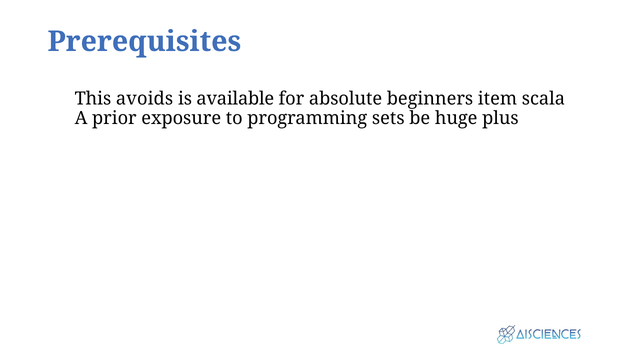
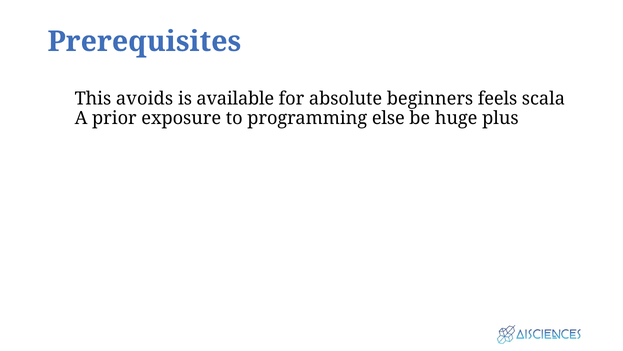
item: item -> feels
sets: sets -> else
